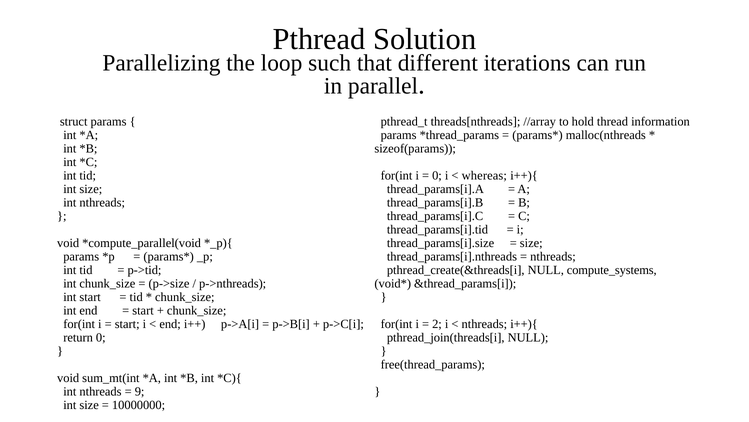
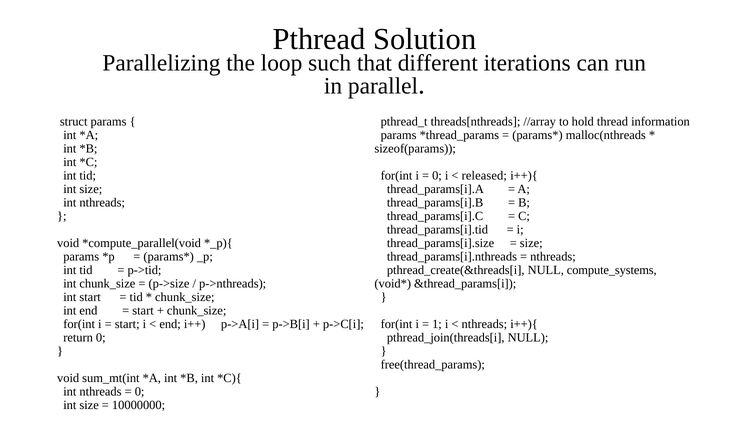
whereas: whereas -> released
2: 2 -> 1
9 at (140, 391): 9 -> 0
